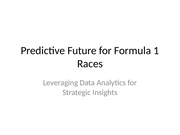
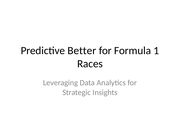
Future: Future -> Better
